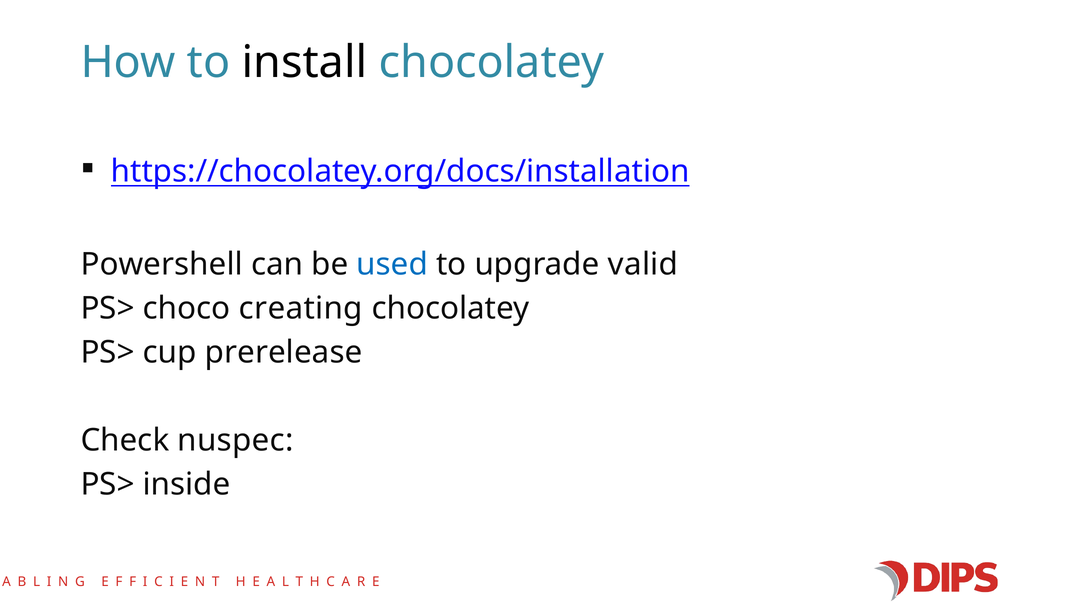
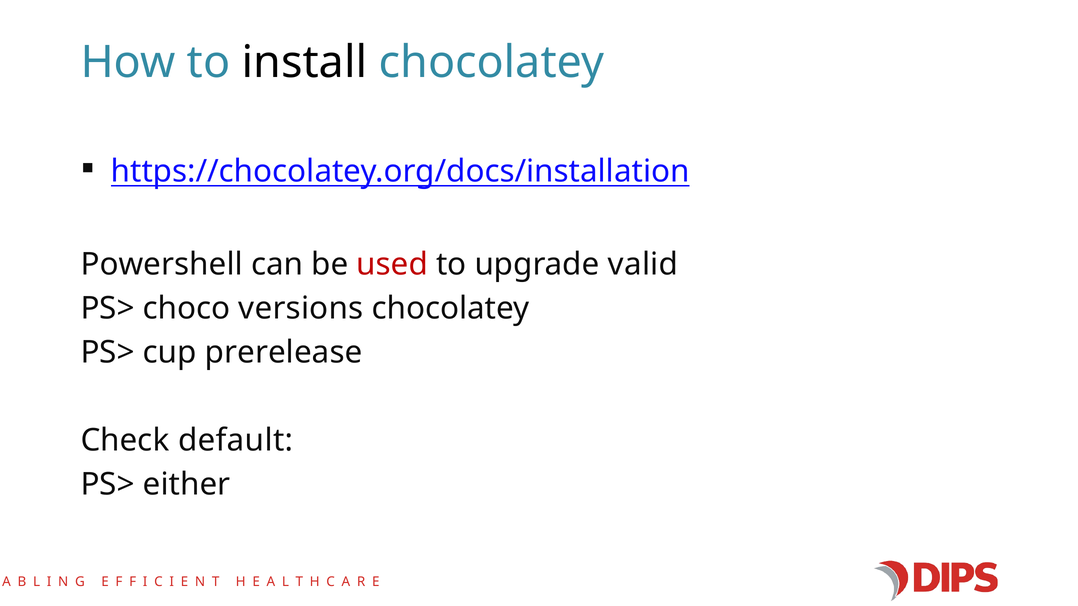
used colour: blue -> red
creating: creating -> versions
nuspec: nuspec -> default
inside: inside -> either
